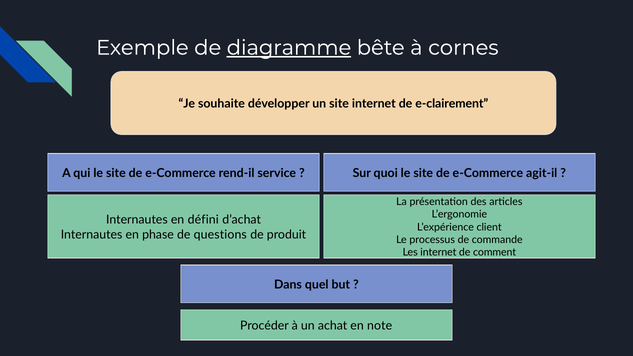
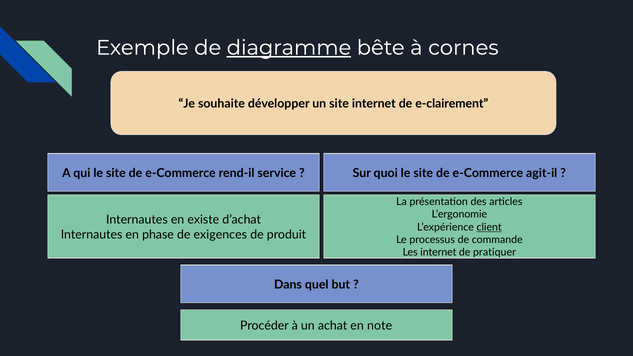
défini: défini -> existe
client underline: none -> present
questions: questions -> exigences
comment: comment -> pratiquer
